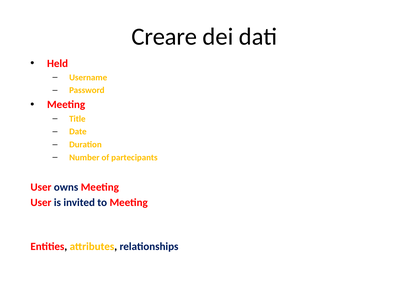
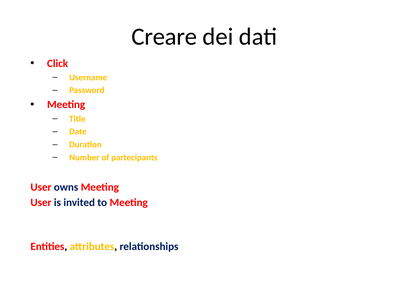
Held: Held -> Click
